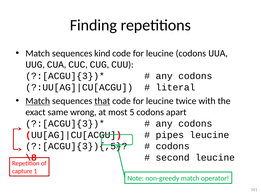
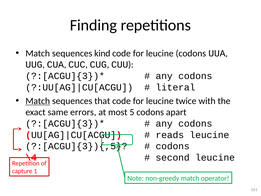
that underline: present -> none
wrong: wrong -> errors
pipes: pipes -> reads
\8: \8 -> \4
